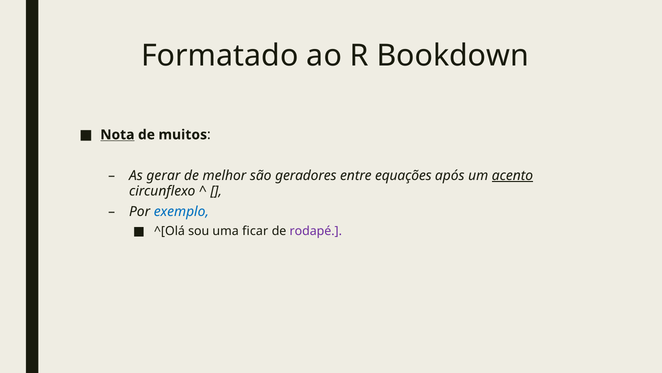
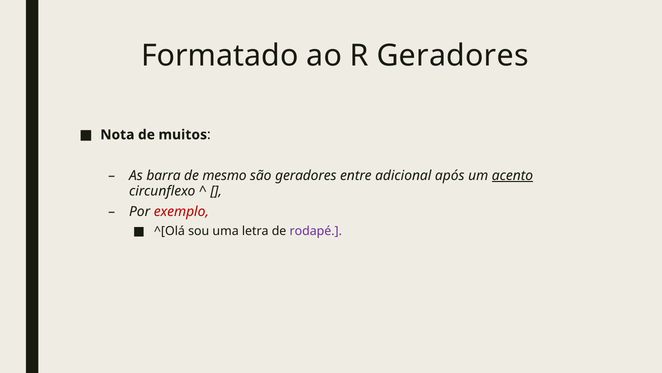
R Bookdown: Bookdown -> Geradores
Nota underline: present -> none
gerar: gerar -> barra
melhor: melhor -> mesmo
equações: equações -> adicional
exemplo colour: blue -> red
ficar: ficar -> letra
